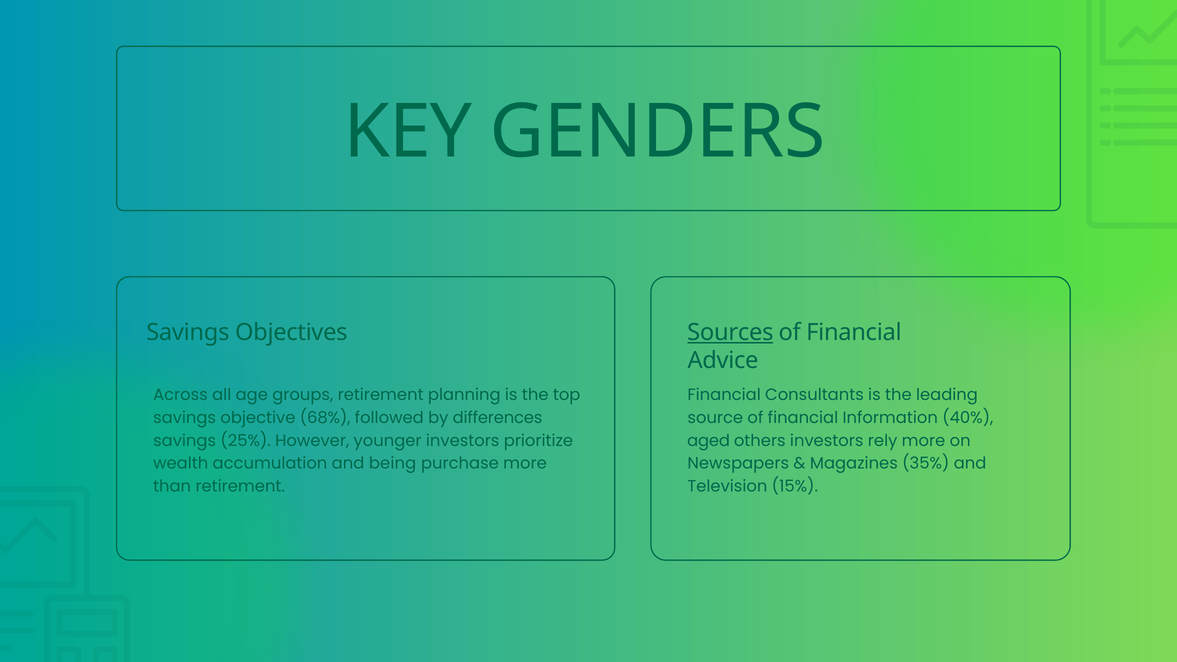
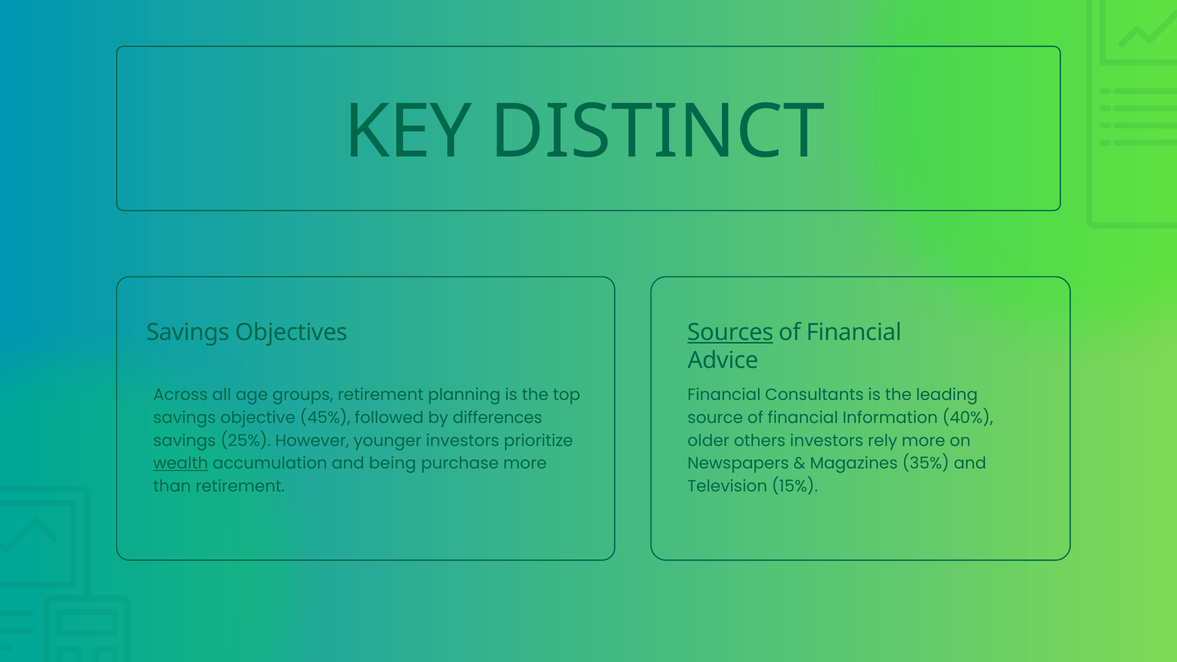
GENDERS: GENDERS -> DISTINCT
68%: 68% -> 45%
aged: aged -> older
wealth underline: none -> present
